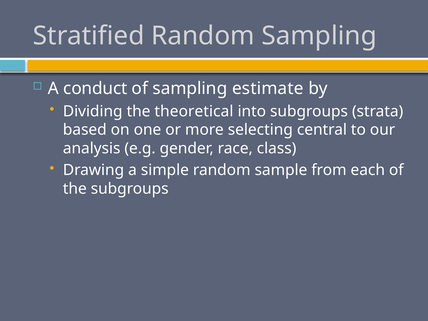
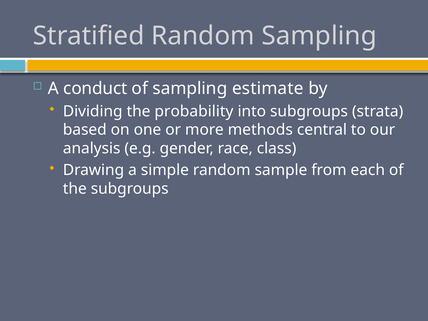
theoretical: theoretical -> probability
selecting: selecting -> methods
